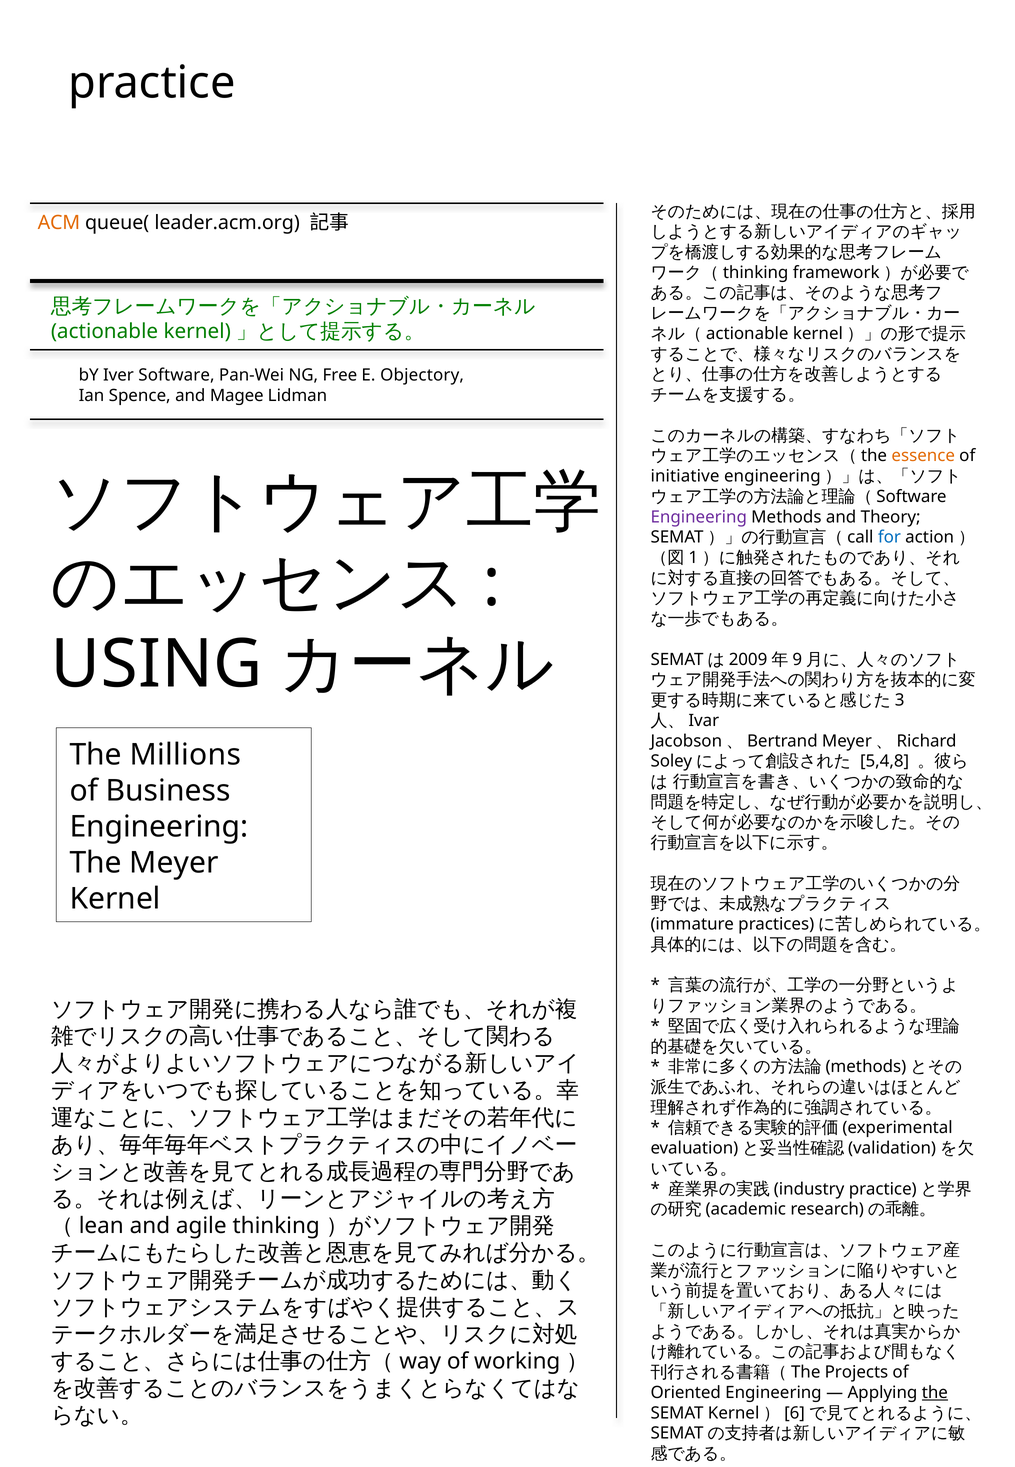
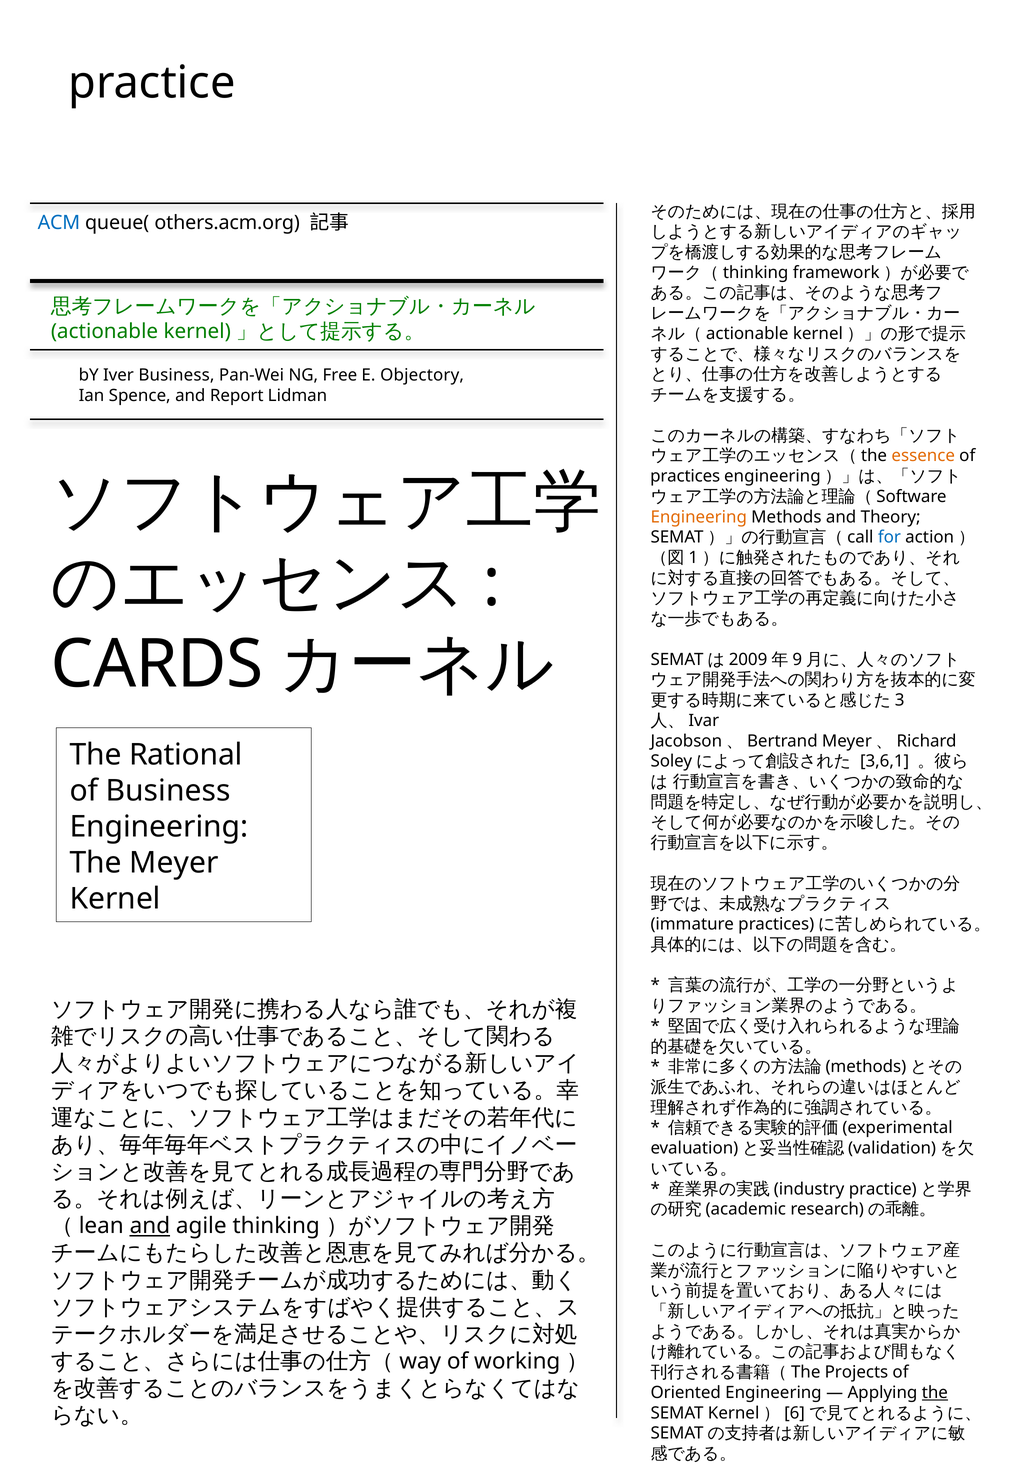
ACM colour: orange -> blue
leader.acm.org: leader.acm.org -> others.acm.org
Iver Software: Software -> Business
Magee: Magee -> Report
initiative: initiative -> practices
Engineering at (699, 517) colour: purple -> orange
USING: USING -> CARDS
Millions: Millions -> Rational
5,4,8: 5,4,8 -> 3,6,1
and at (150, 1225) underline: none -> present
